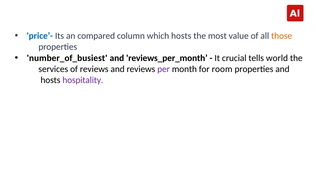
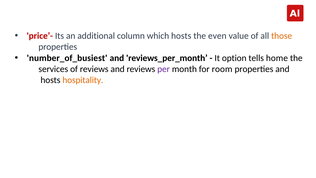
price’- colour: blue -> red
compared: compared -> additional
most: most -> even
crucial: crucial -> option
world: world -> home
hospitality colour: purple -> orange
